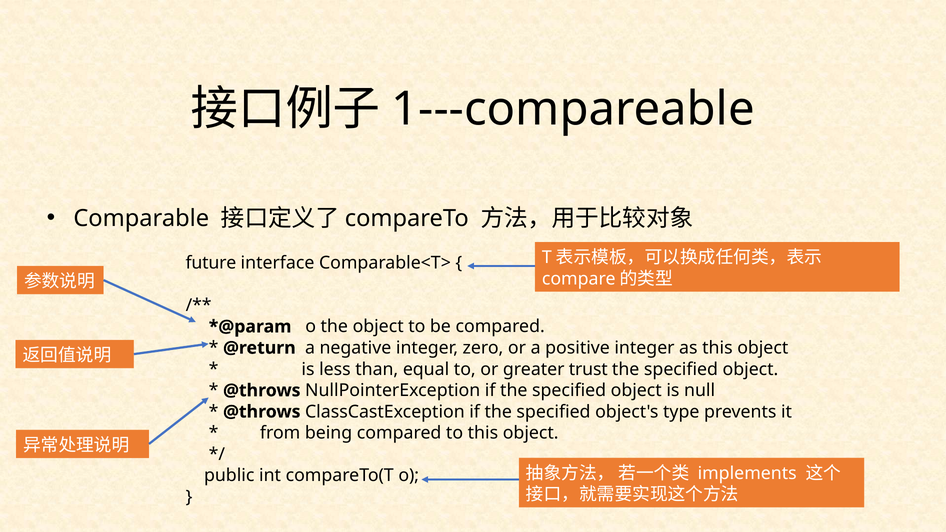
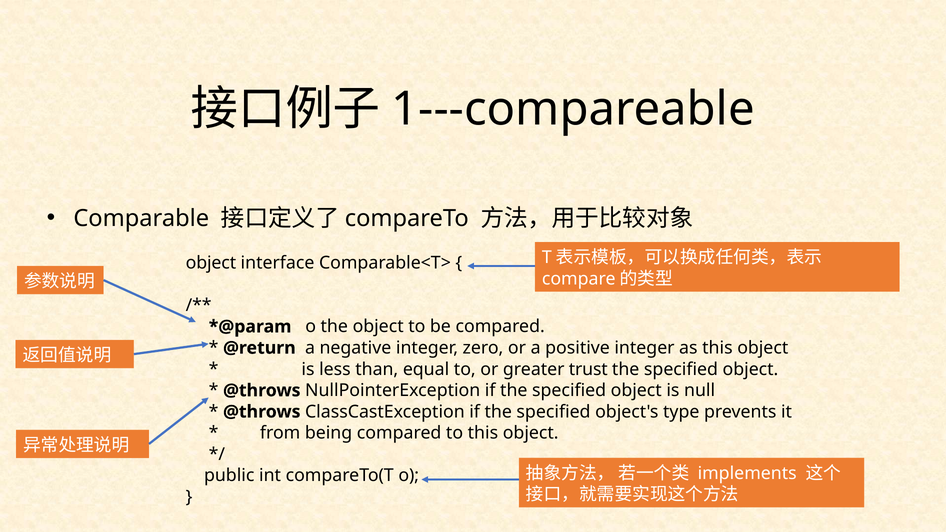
future at (211, 263): future -> object
